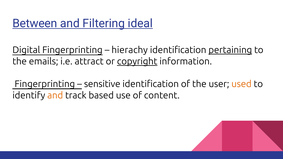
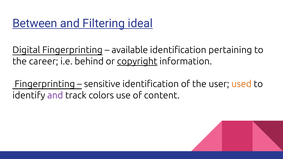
hierachy: hierachy -> available
pertaining underline: present -> none
emails: emails -> career
attract: attract -> behind
and at (55, 95) colour: orange -> purple
based: based -> colors
